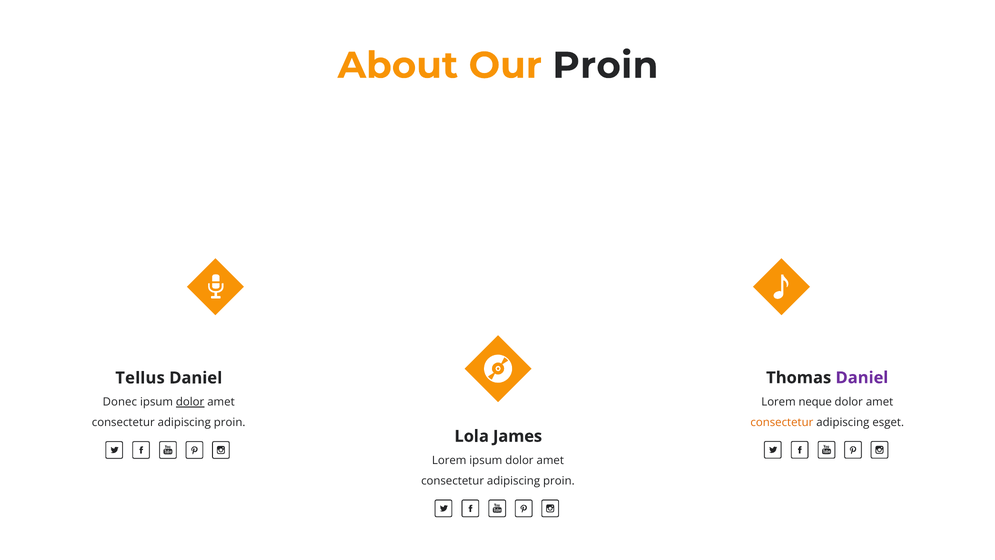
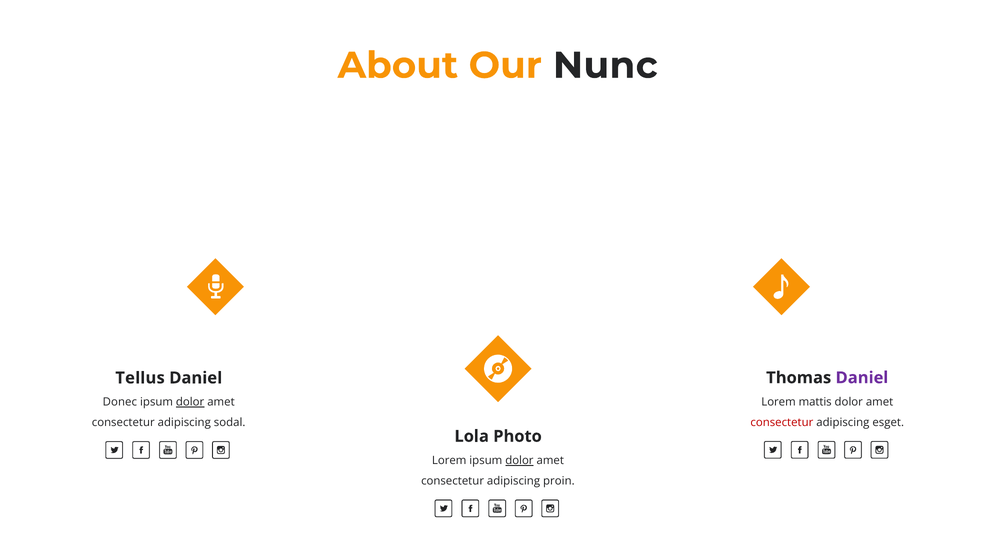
Our Proin: Proin -> Nunc
neque: neque -> mattis
consectetur at (782, 422) colour: orange -> red
proin at (230, 422): proin -> sodal
James: James -> Photo
dolor at (519, 460) underline: none -> present
